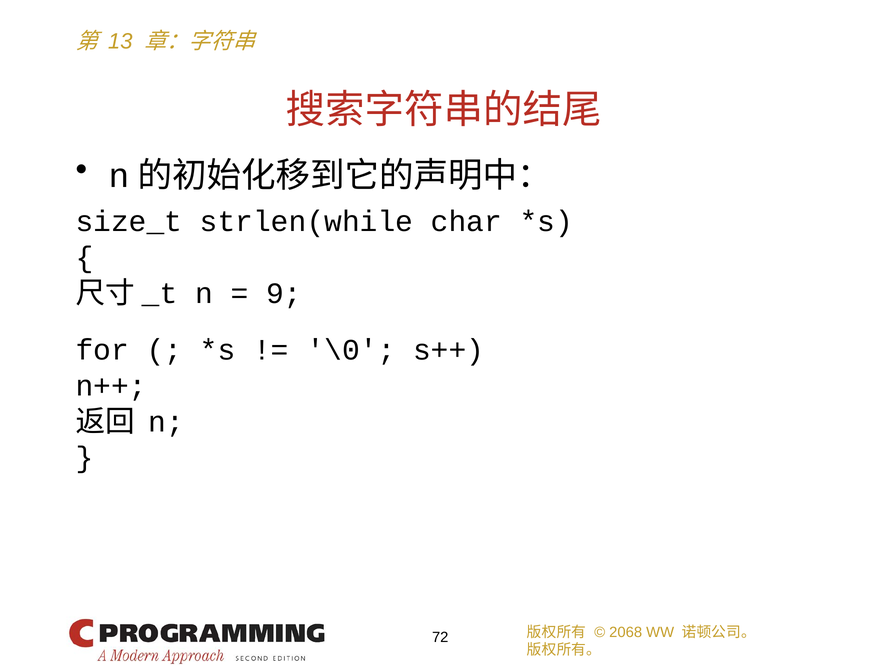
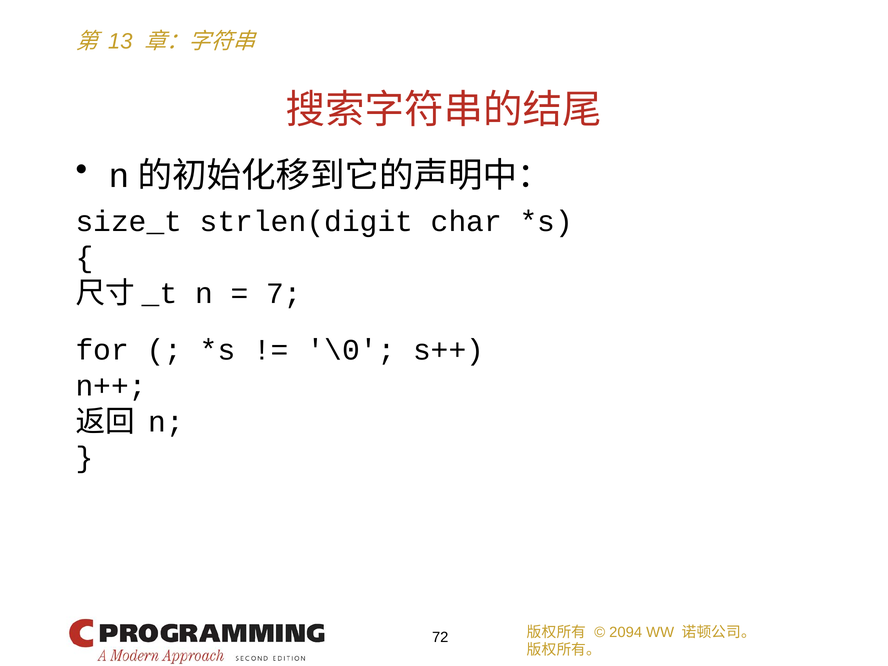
strlen(while: strlen(while -> strlen(digit
9: 9 -> 7
2068: 2068 -> 2094
